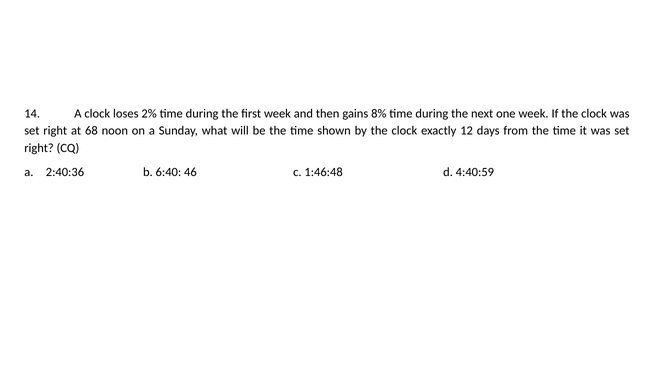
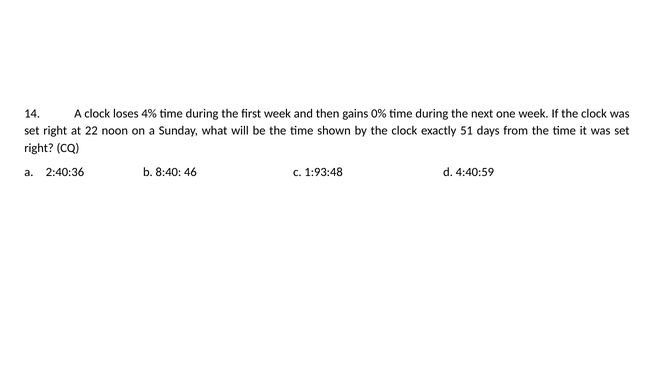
2%: 2% -> 4%
8%: 8% -> 0%
68: 68 -> 22
12: 12 -> 51
6:40: 6:40 -> 8:40
1:46:48: 1:46:48 -> 1:93:48
